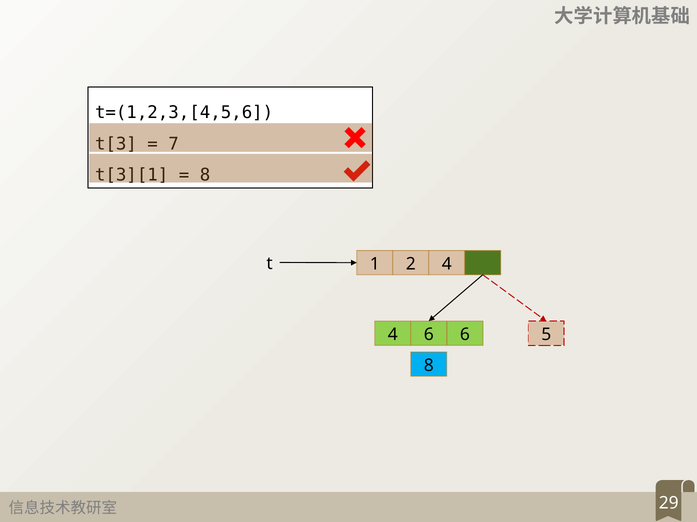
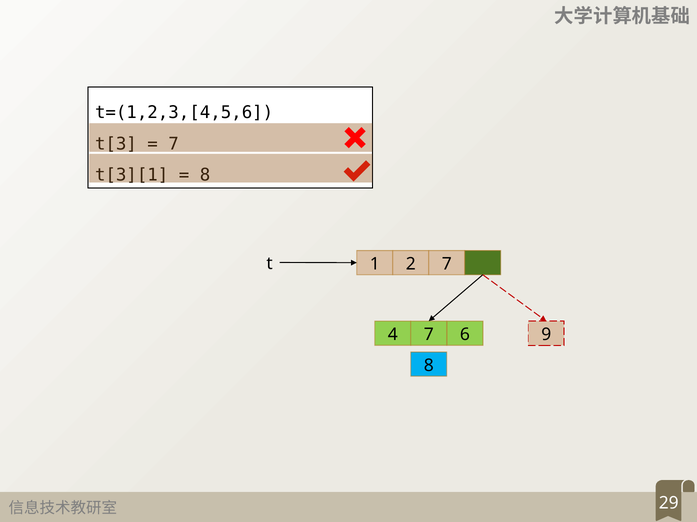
2 4: 4 -> 7
4 6: 6 -> 7
5: 5 -> 9
